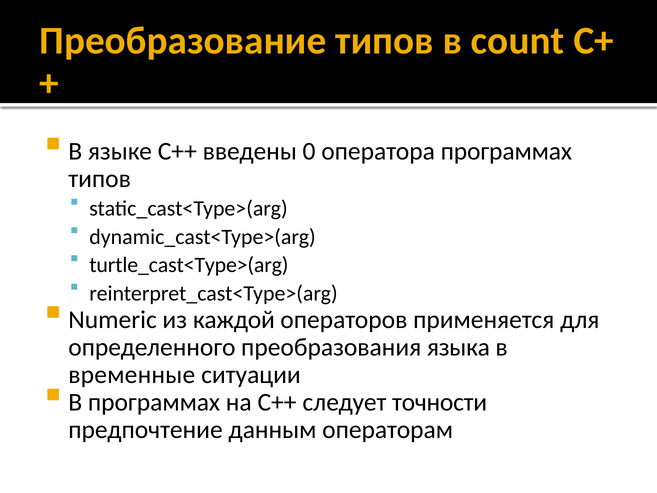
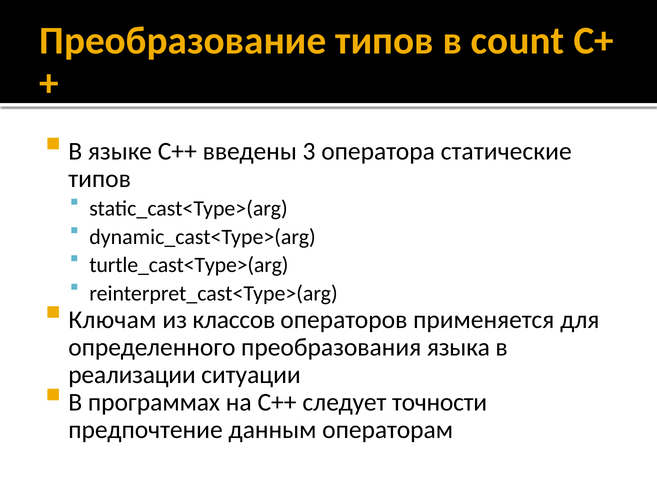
0: 0 -> 3
оператора программах: программах -> статические
Numeric: Numeric -> Ключам
каждой: каждой -> классов
временные: временные -> реализации
